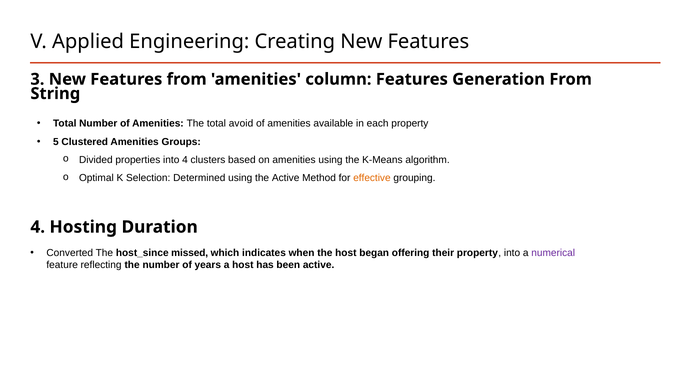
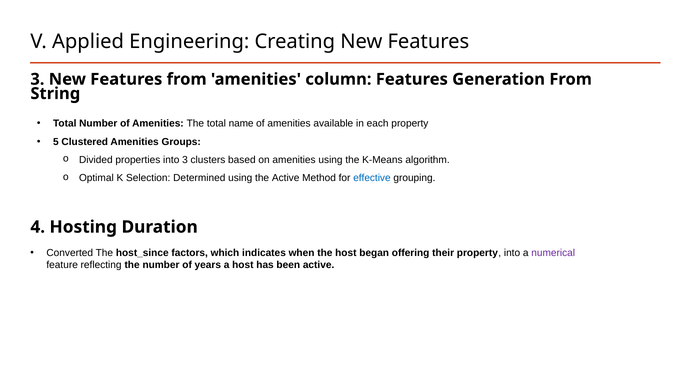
avoid: avoid -> name
into 4: 4 -> 3
effective colour: orange -> blue
missed: missed -> factors
